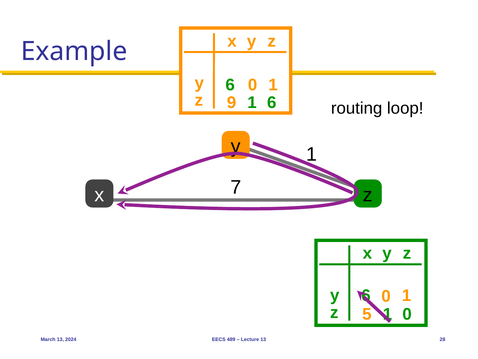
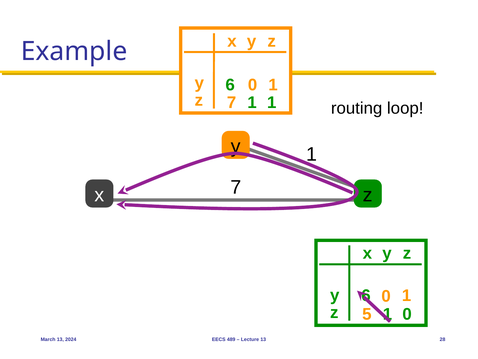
z 9: 9 -> 7
6 at (272, 102): 6 -> 1
